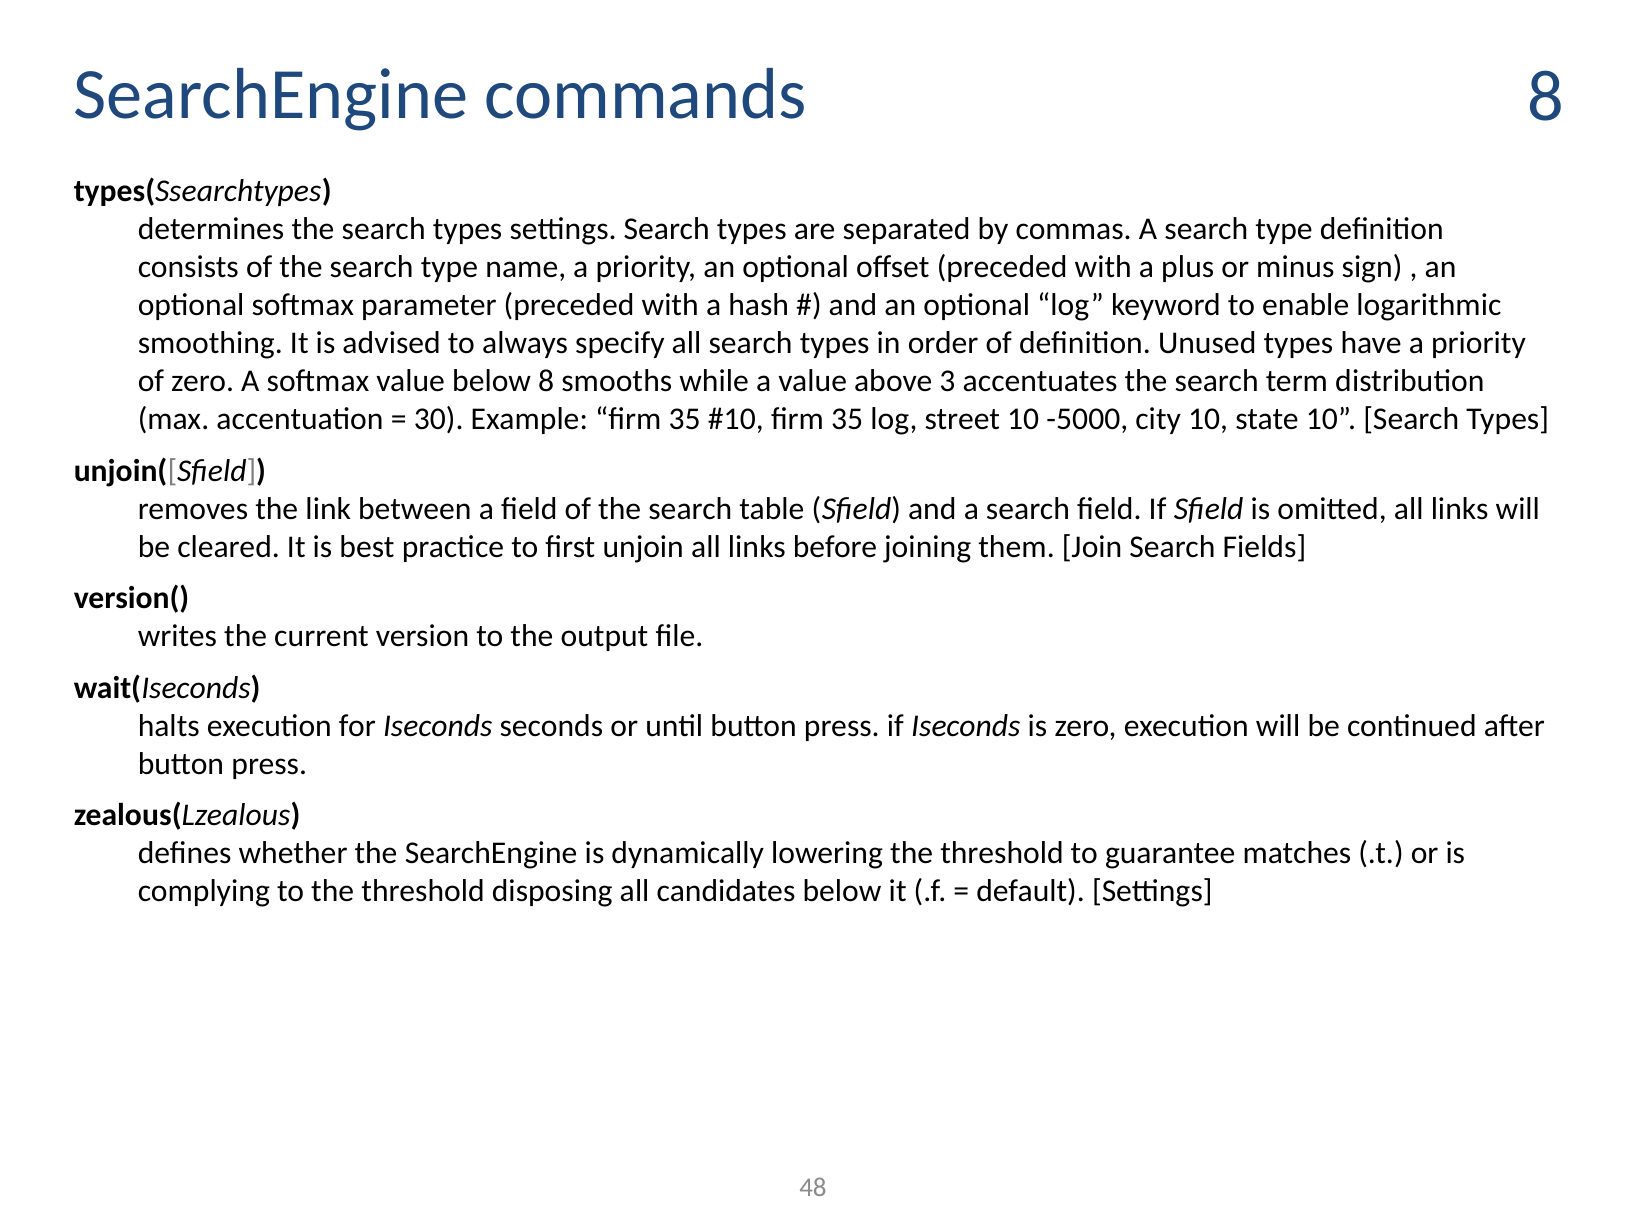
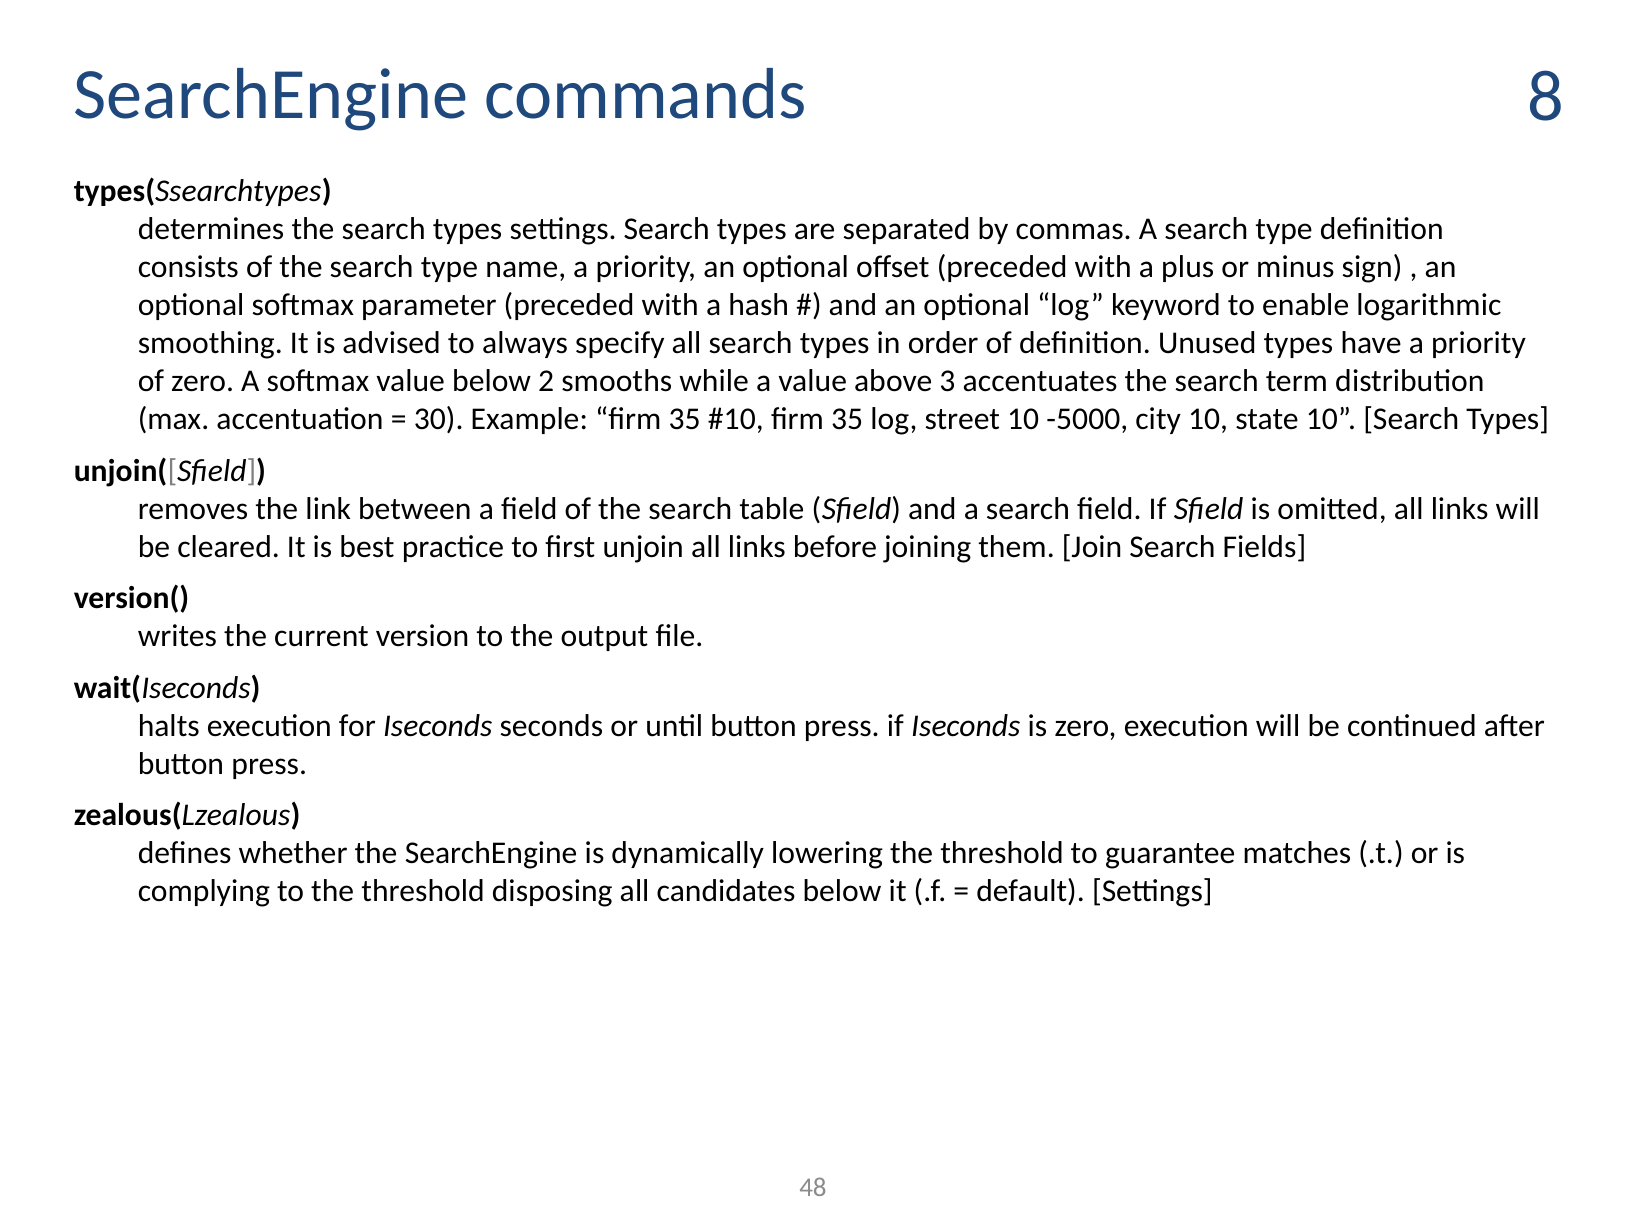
below 8: 8 -> 2
